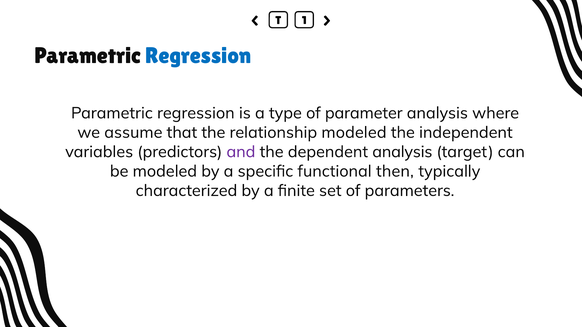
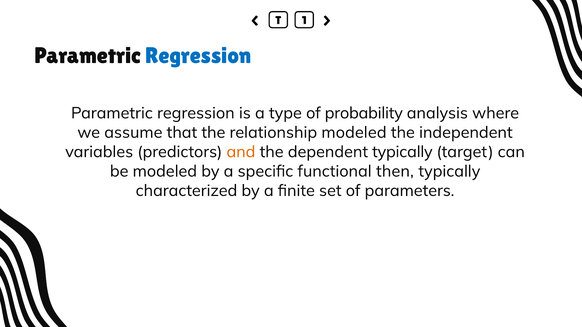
parameter: parameter -> probability
and colour: purple -> orange
dependent analysis: analysis -> typically
